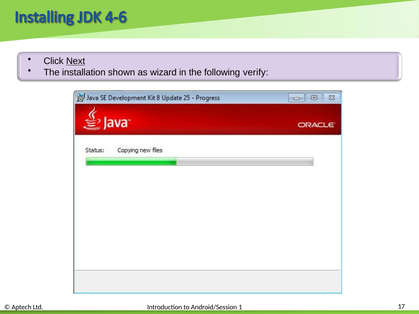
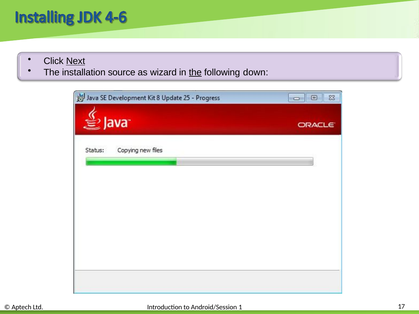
shown: shown -> source
the at (195, 72) underline: none -> present
verify: verify -> down
